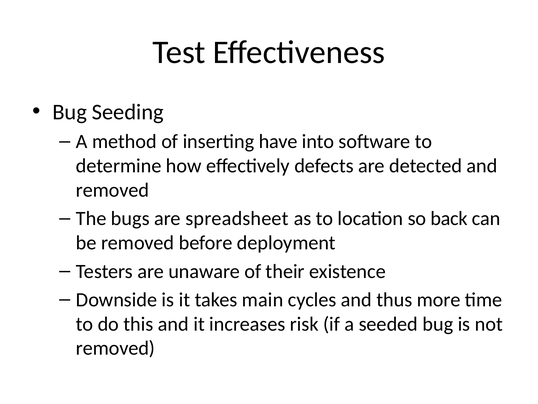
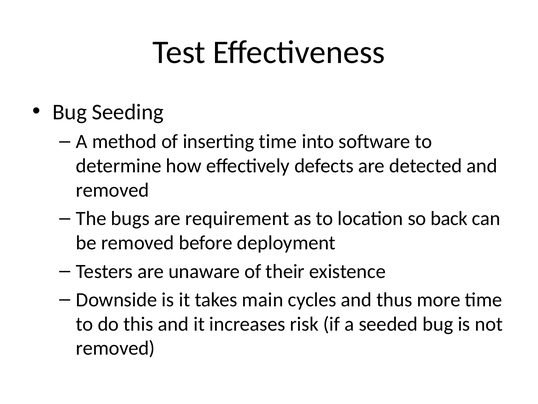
inserting have: have -> time
spreadsheet: spreadsheet -> requirement
